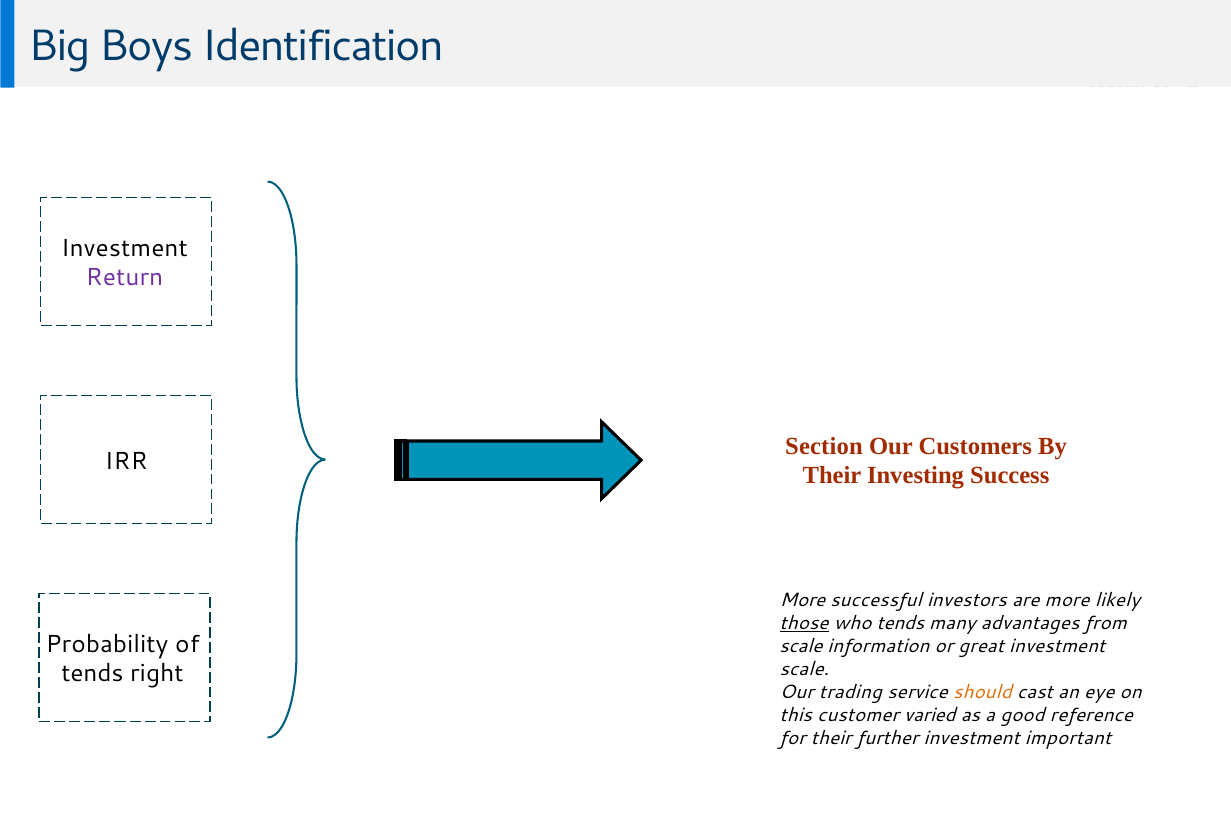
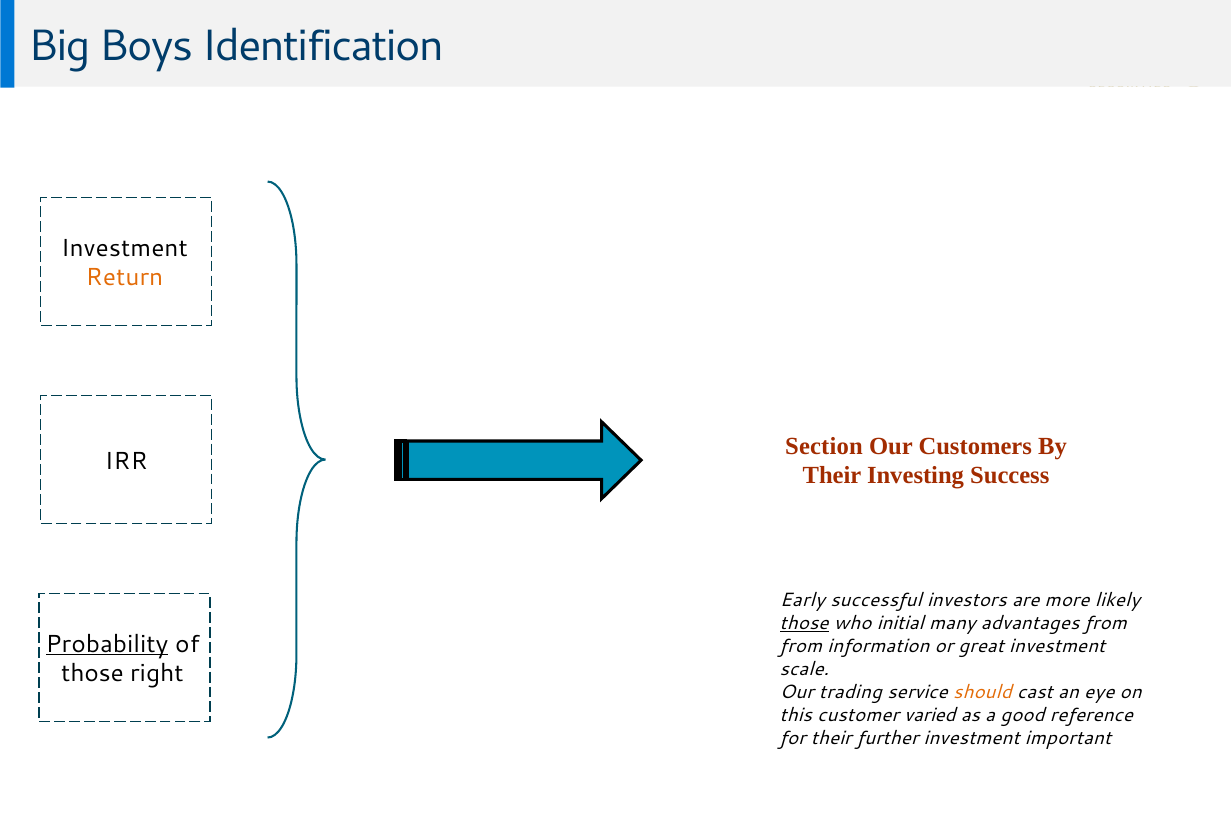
Return colour: purple -> orange
More at (803, 600): More -> Early
who tends: tends -> initial
Probability underline: none -> present
scale at (801, 646): scale -> from
tends at (93, 674): tends -> those
